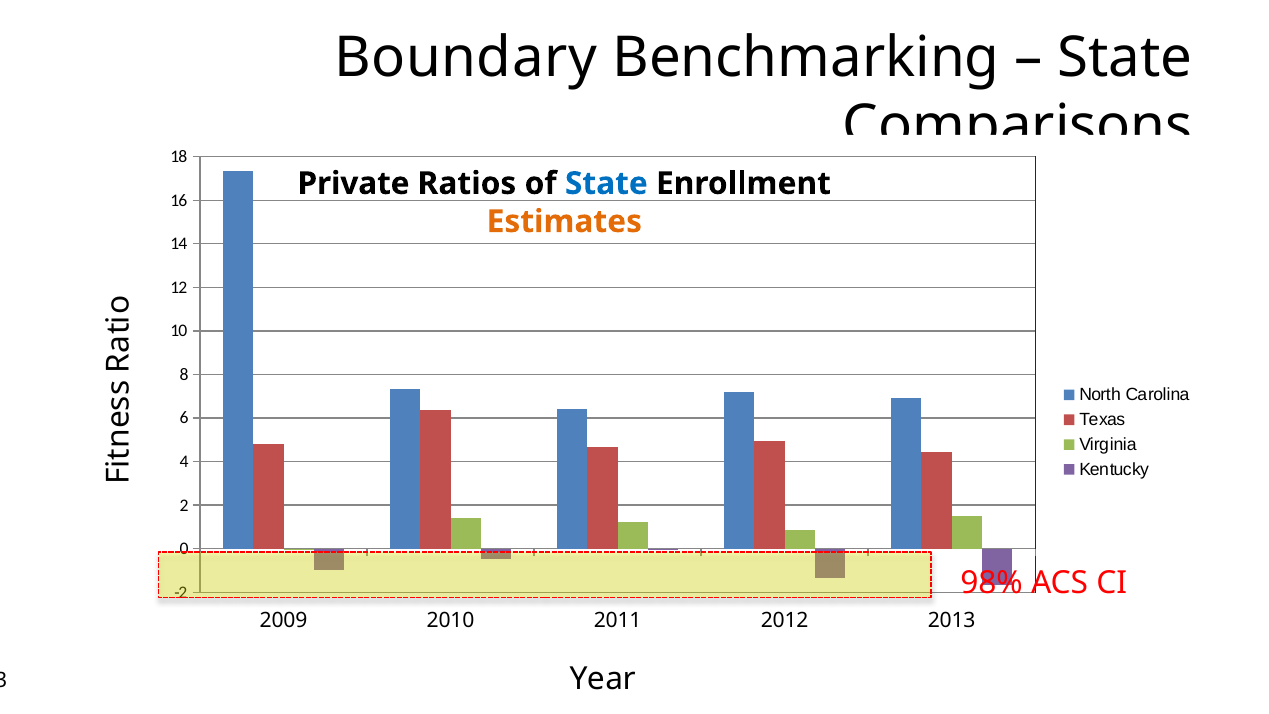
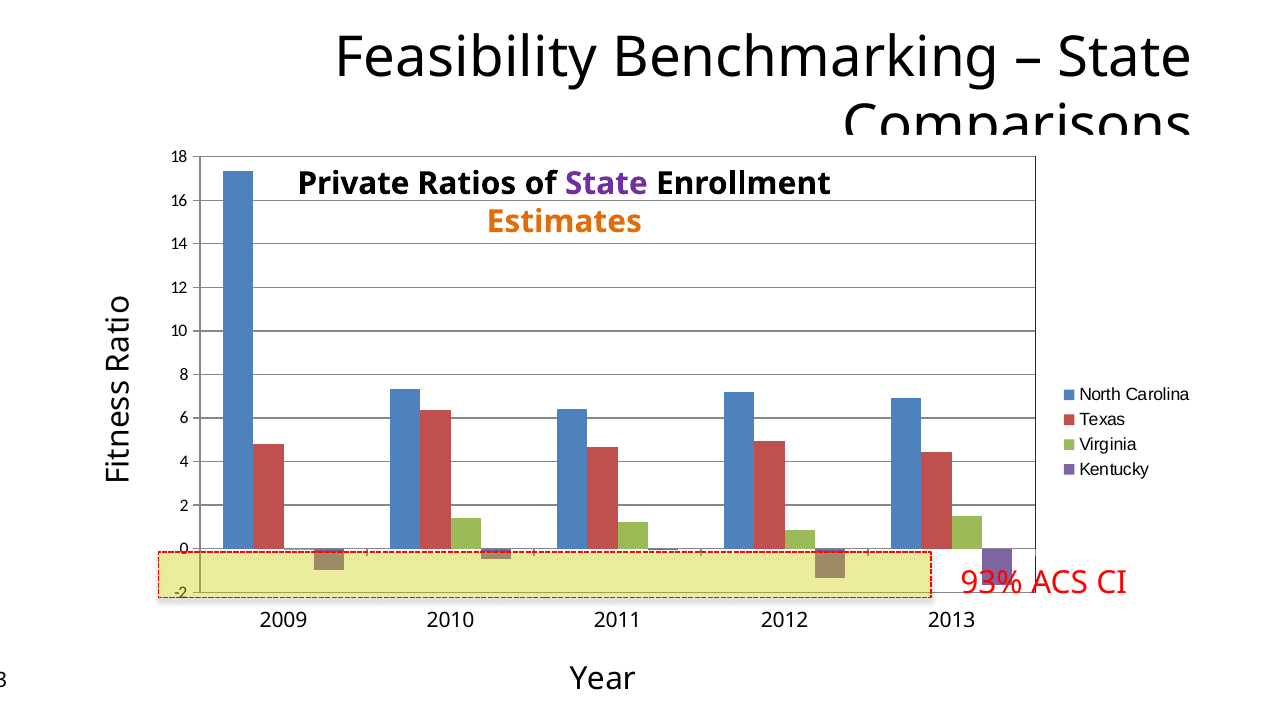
Boundary: Boundary -> Feasibility
State at (606, 183) colour: blue -> purple
98%: 98% -> 93%
